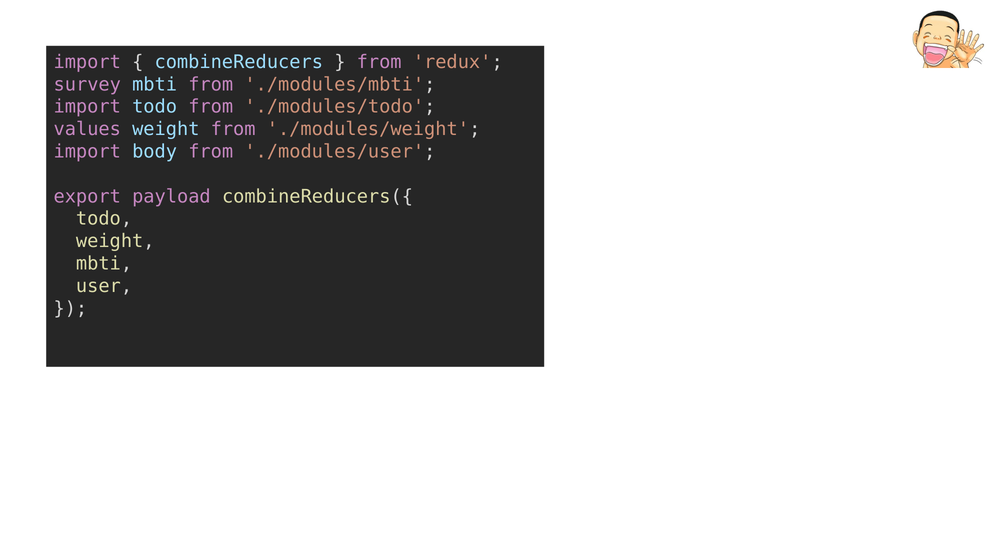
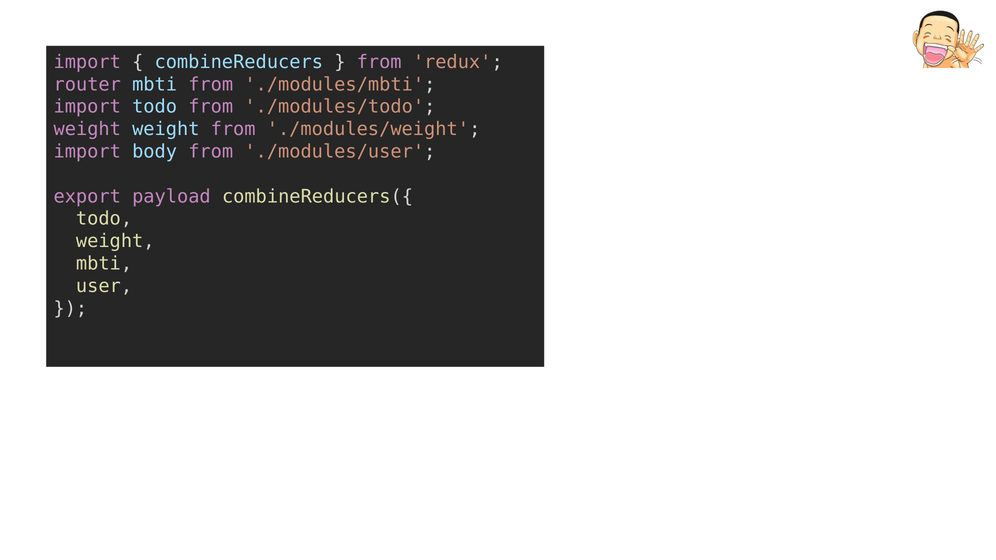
survey: survey -> router
values at (87, 129): values -> weight
